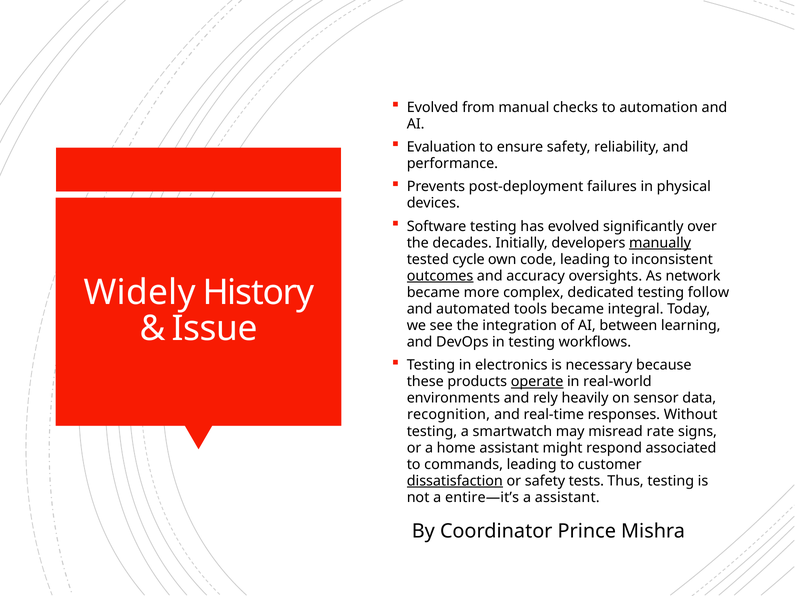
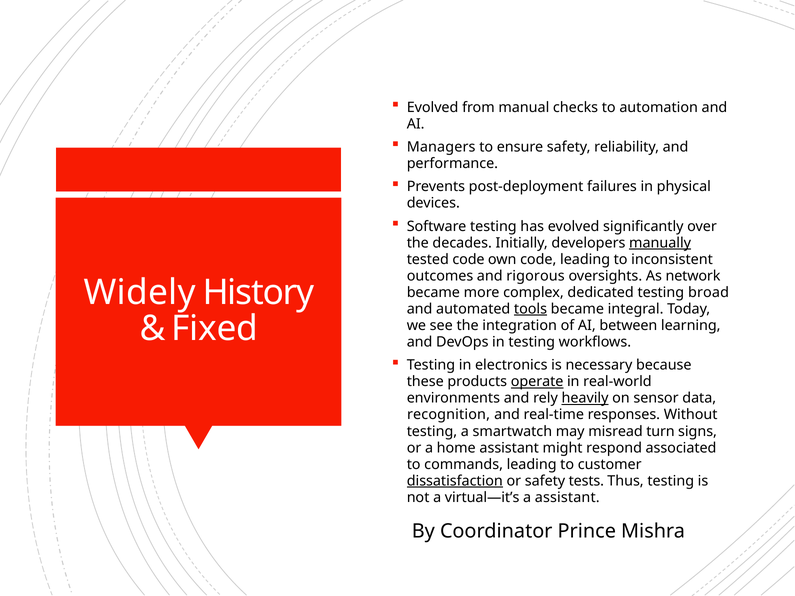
Evaluation: Evaluation -> Managers
tested cycle: cycle -> code
outcomes underline: present -> none
accuracy: accuracy -> rigorous
follow: follow -> broad
tools underline: none -> present
Issue: Issue -> Fixed
heavily underline: none -> present
rate: rate -> turn
entire—it’s: entire—it’s -> virtual—it’s
